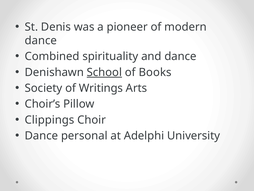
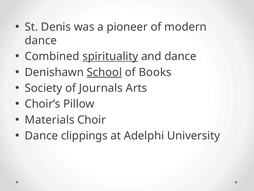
spirituality underline: none -> present
Writings: Writings -> Journals
Clippings: Clippings -> Materials
personal: personal -> clippings
